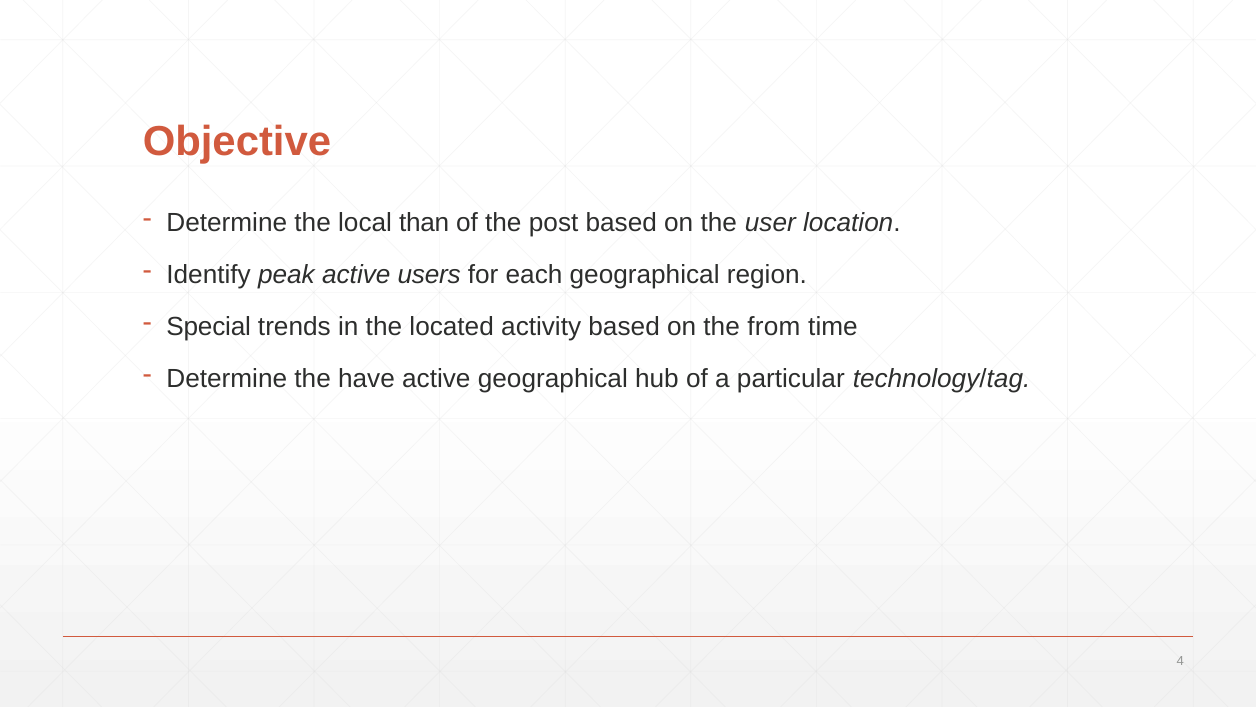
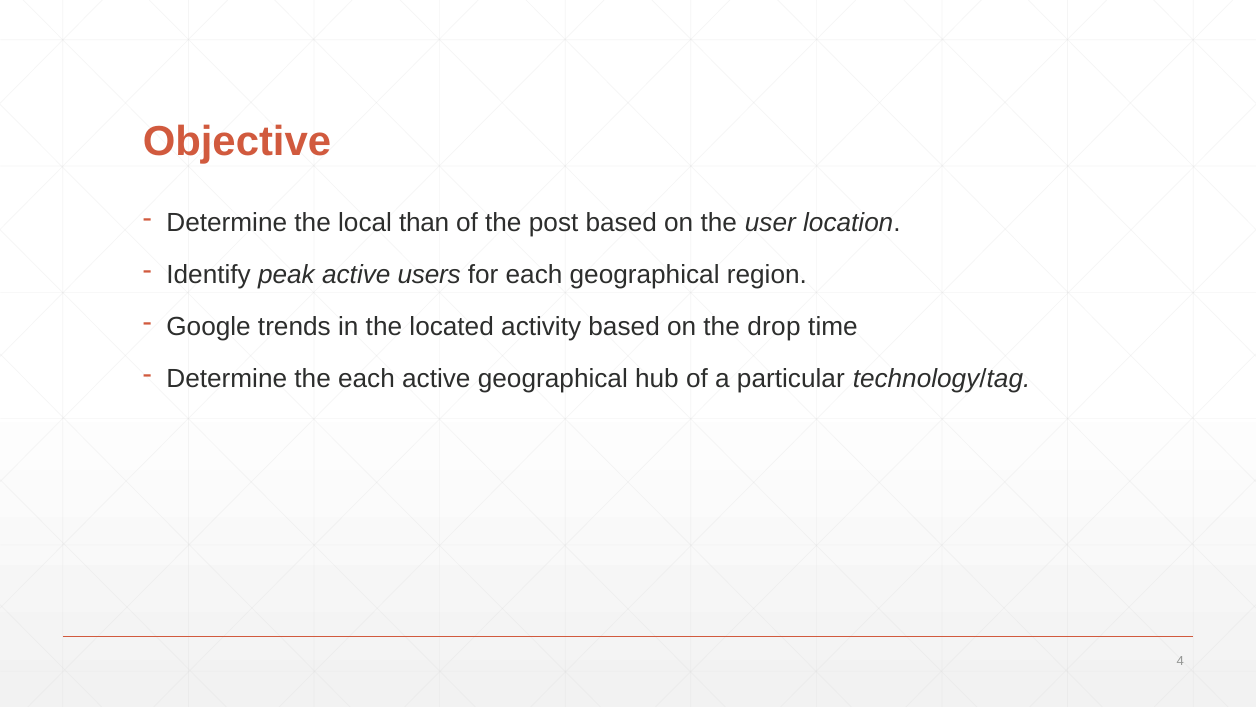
Special: Special -> Google
from: from -> drop
the have: have -> each
